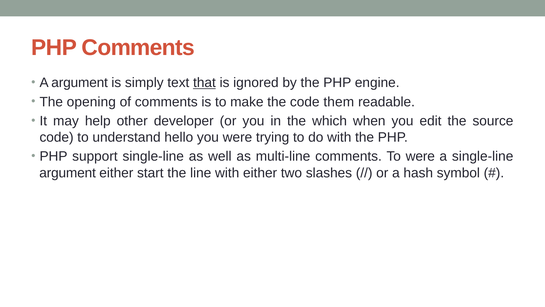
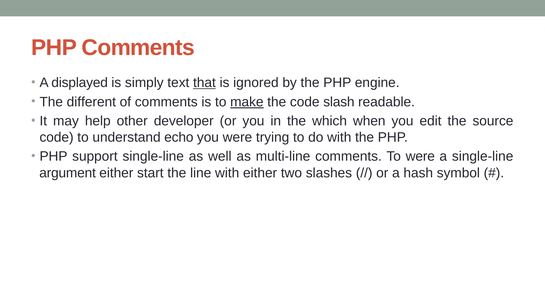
A argument: argument -> displayed
opening: opening -> different
make underline: none -> present
them: them -> slash
hello: hello -> echo
